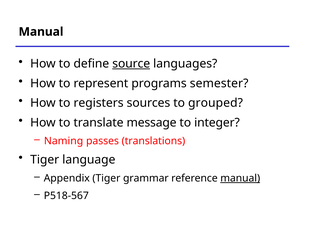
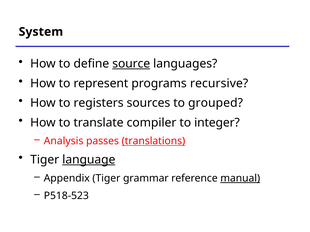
Manual at (41, 32): Manual -> System
semester: semester -> recursive
message: message -> compiler
Naming: Naming -> Analysis
translations underline: none -> present
language underline: none -> present
P518-567: P518-567 -> P518-523
